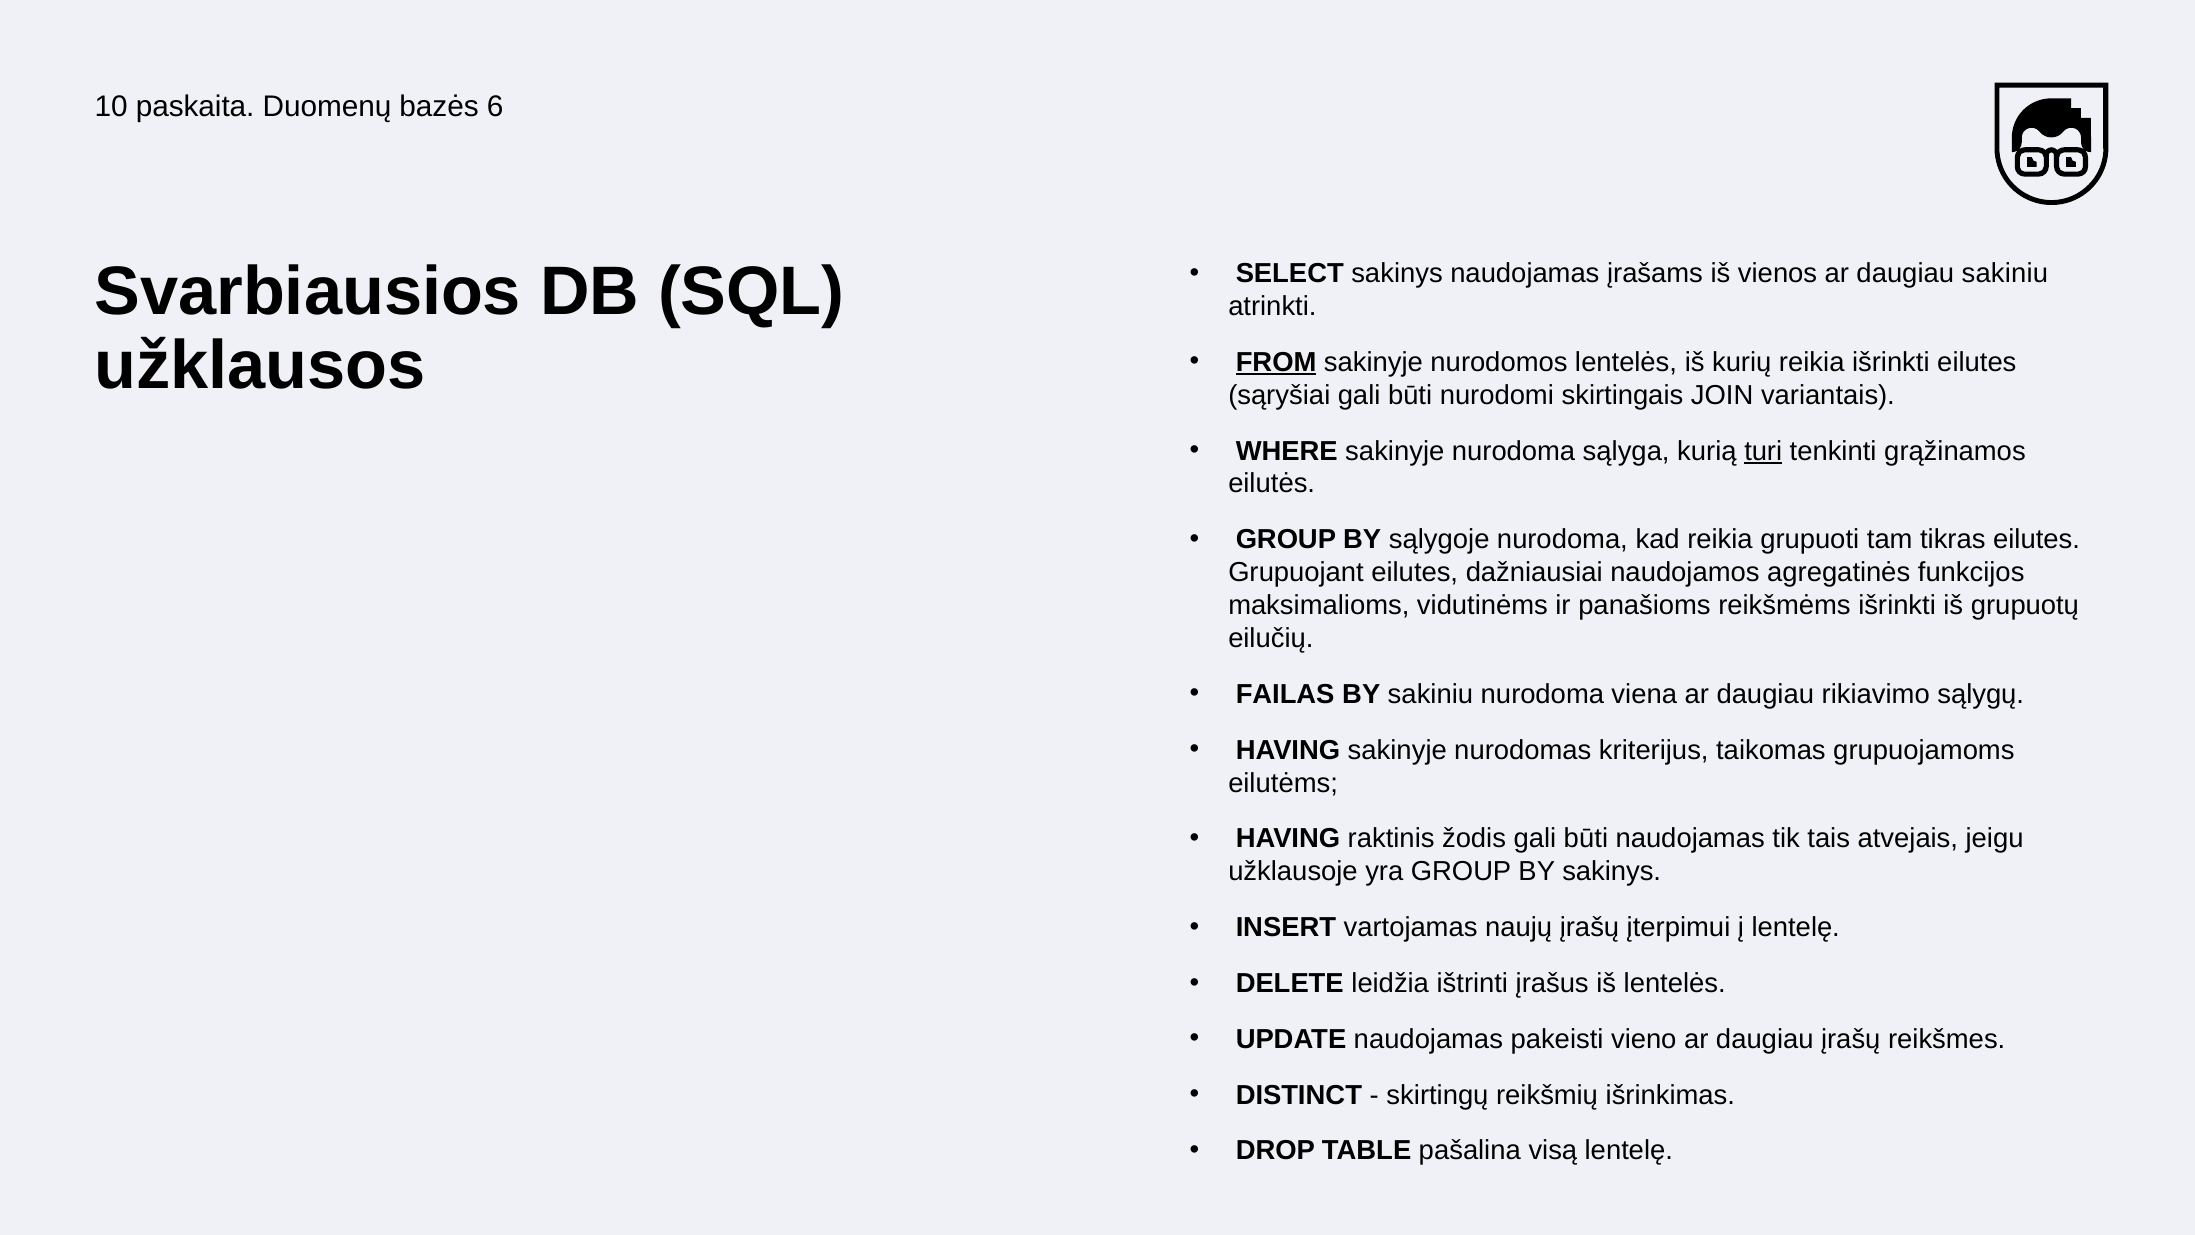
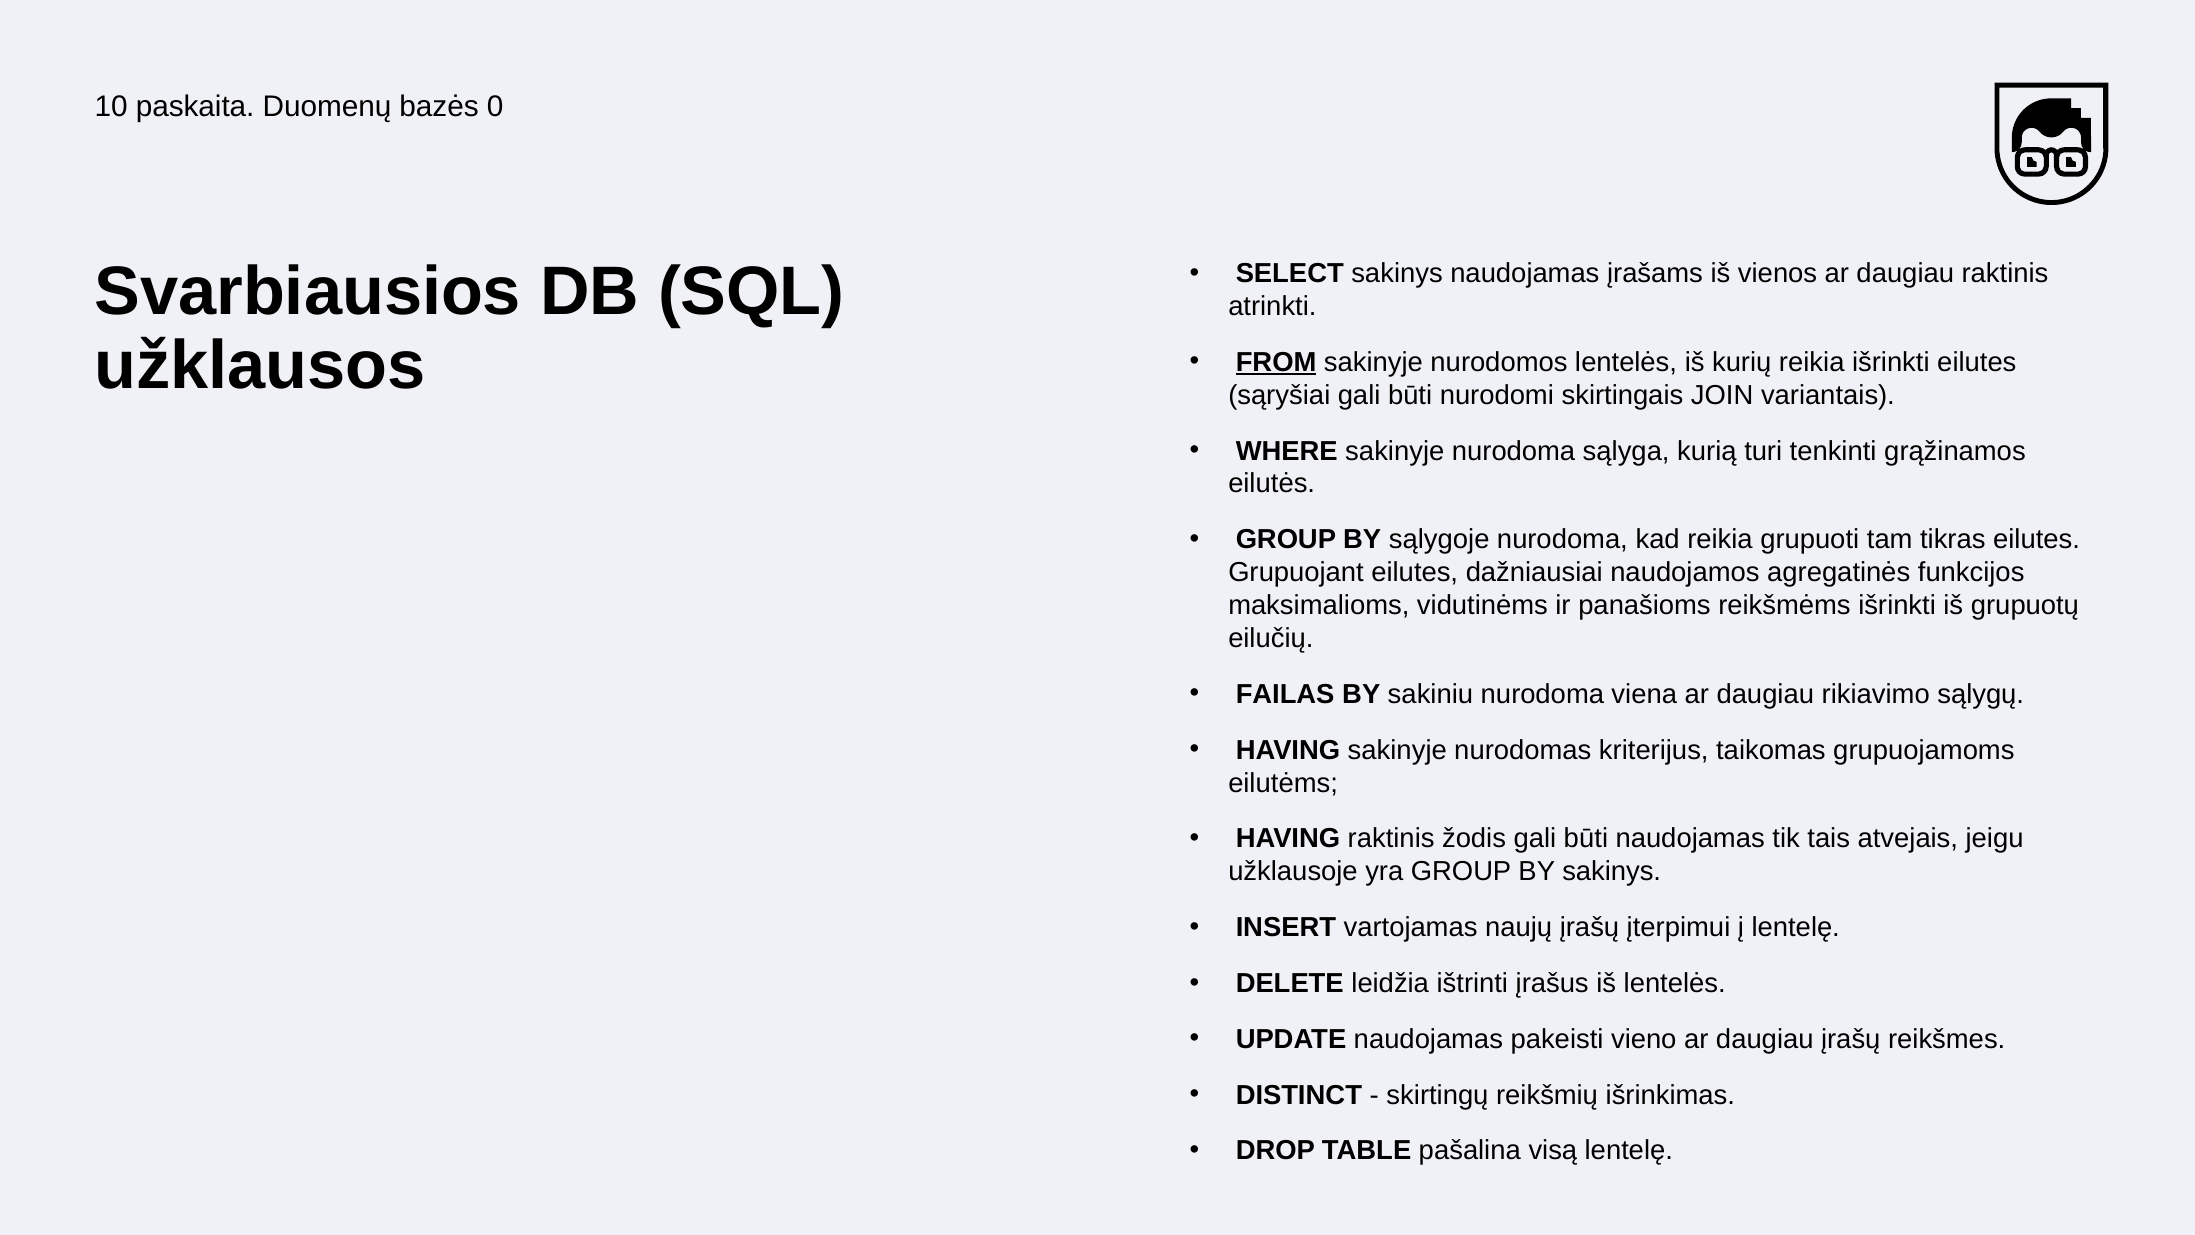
6: 6 -> 0
daugiau sakiniu: sakiniu -> raktinis
turi underline: present -> none
